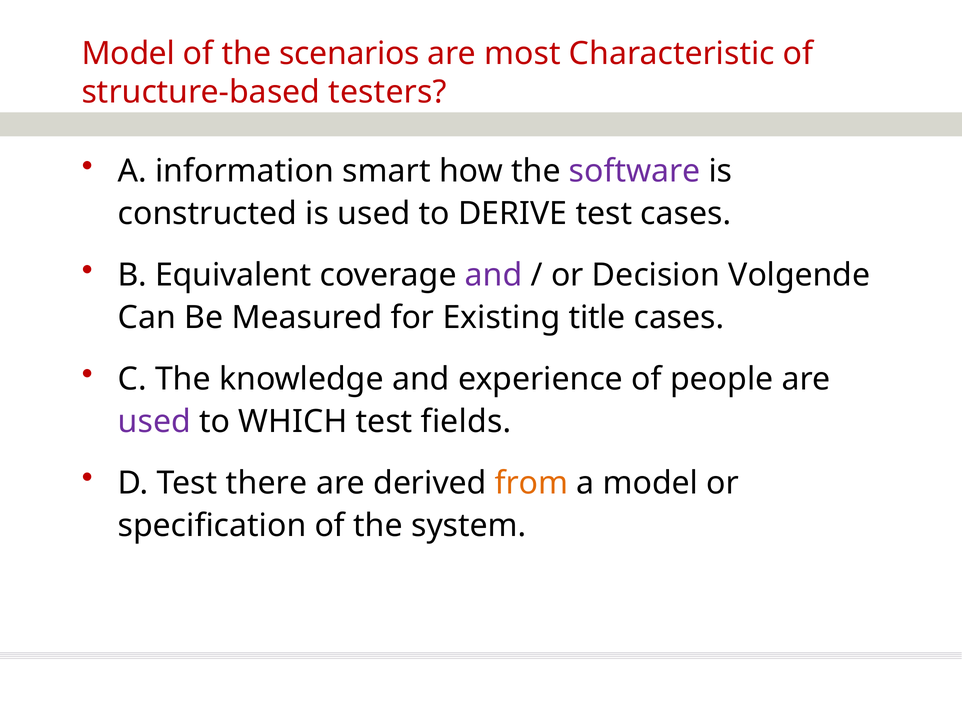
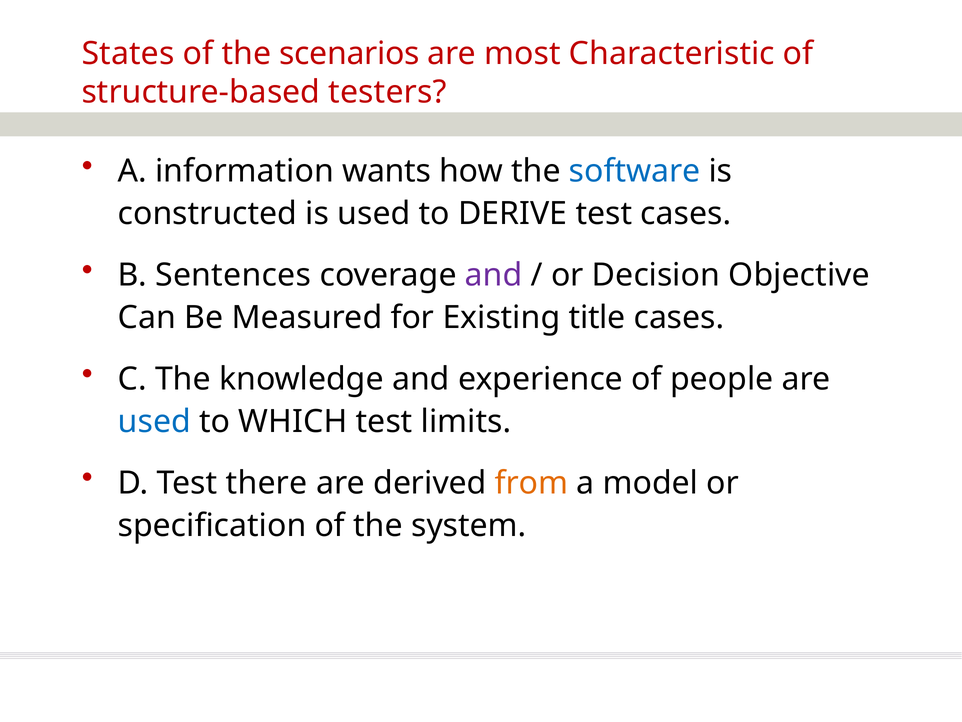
Model at (128, 54): Model -> States
smart: smart -> wants
software colour: purple -> blue
Equivalent: Equivalent -> Sentences
Volgende: Volgende -> Objective
used at (154, 421) colour: purple -> blue
fields: fields -> limits
